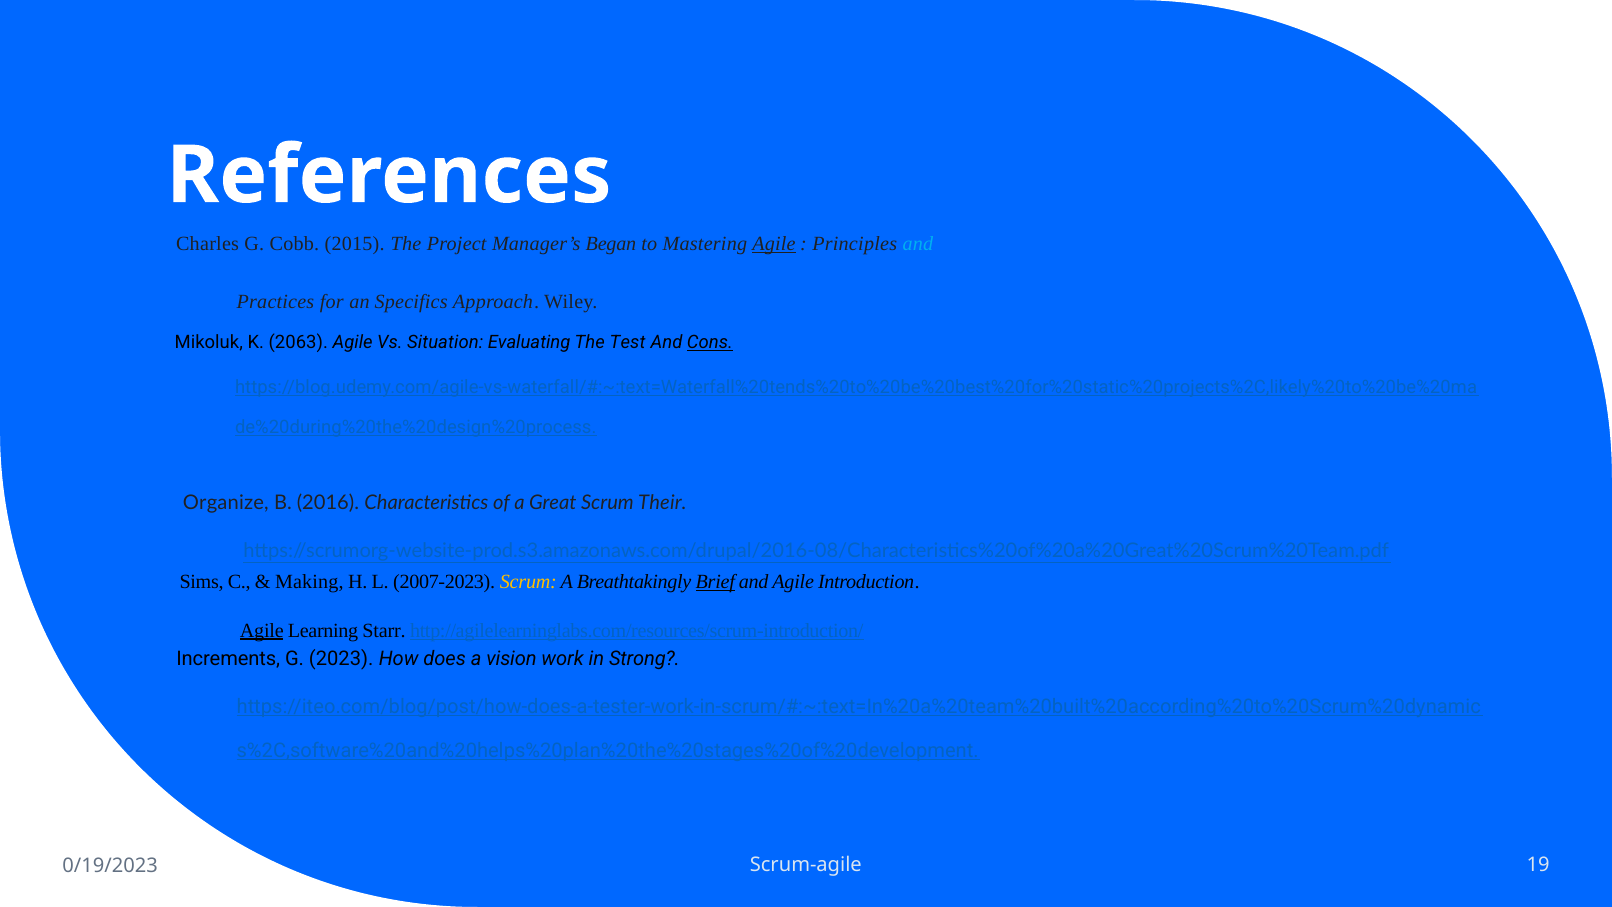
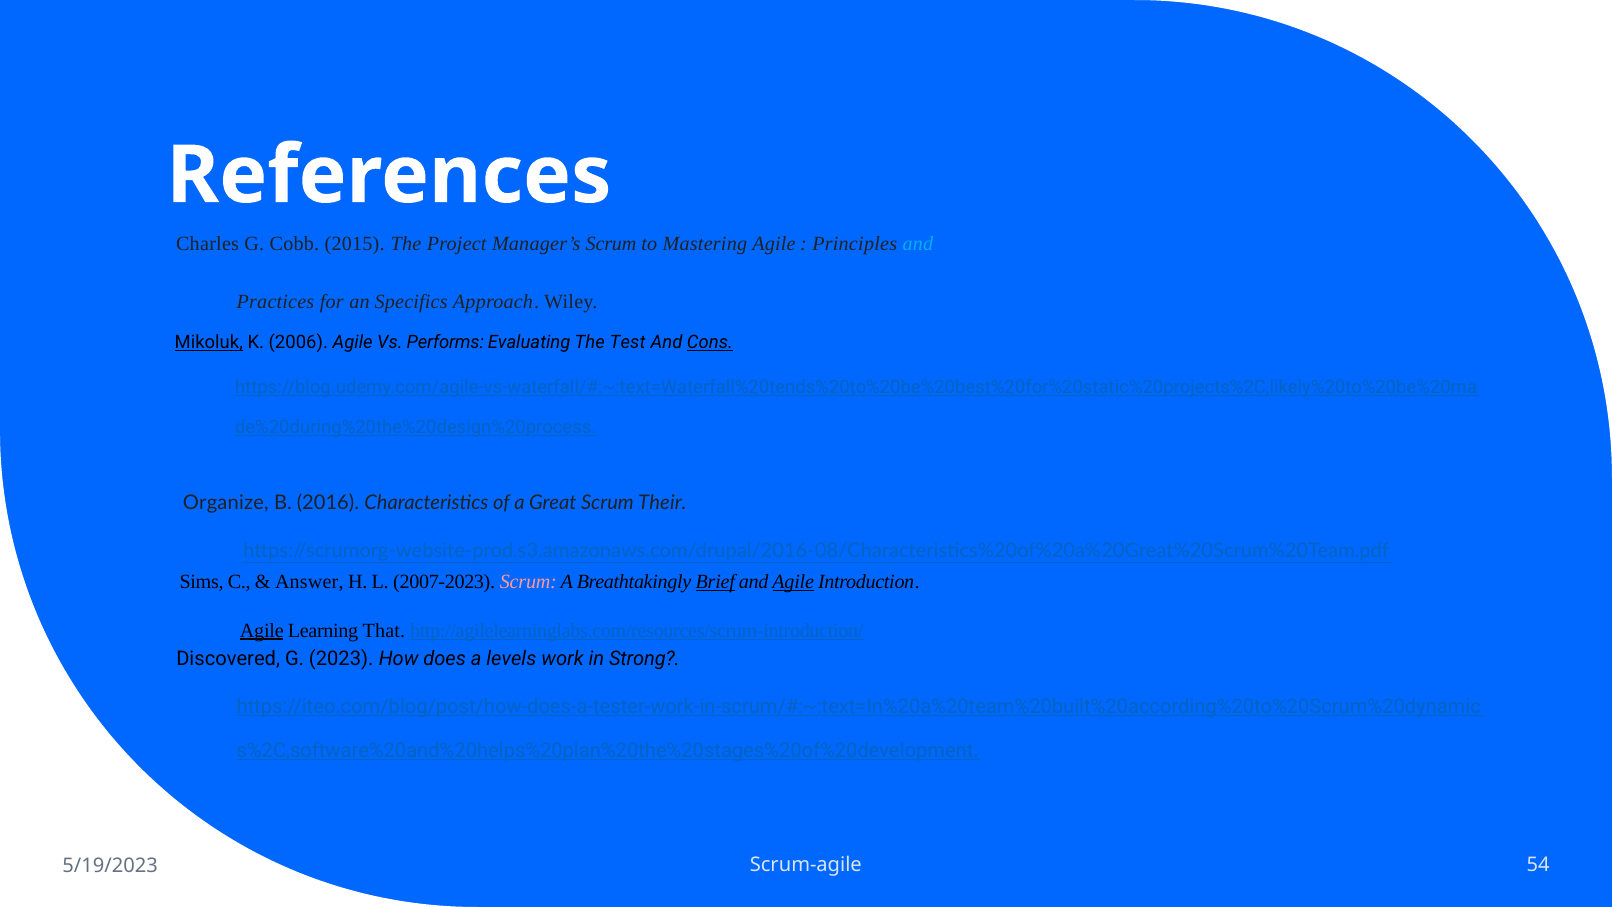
Began at (611, 243): Began -> Scrum
Agile at (774, 243) underline: present -> none
Mikoluk underline: none -> present
2063: 2063 -> 2006
Situation: Situation -> Performs
Making: Making -> Answer
Scrum at (528, 582) colour: yellow -> pink
Agile at (793, 582) underline: none -> present
Starr: Starr -> That
Increments: Increments -> Discovered
vision: vision -> levels
19: 19 -> 54
0/19/2023: 0/19/2023 -> 5/19/2023
